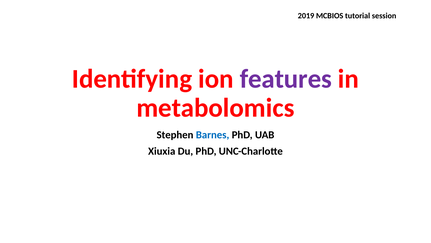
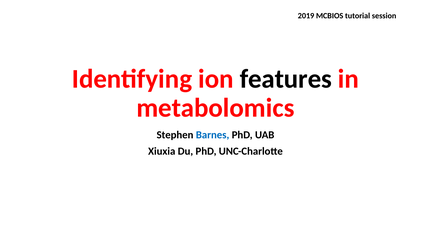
features colour: purple -> black
